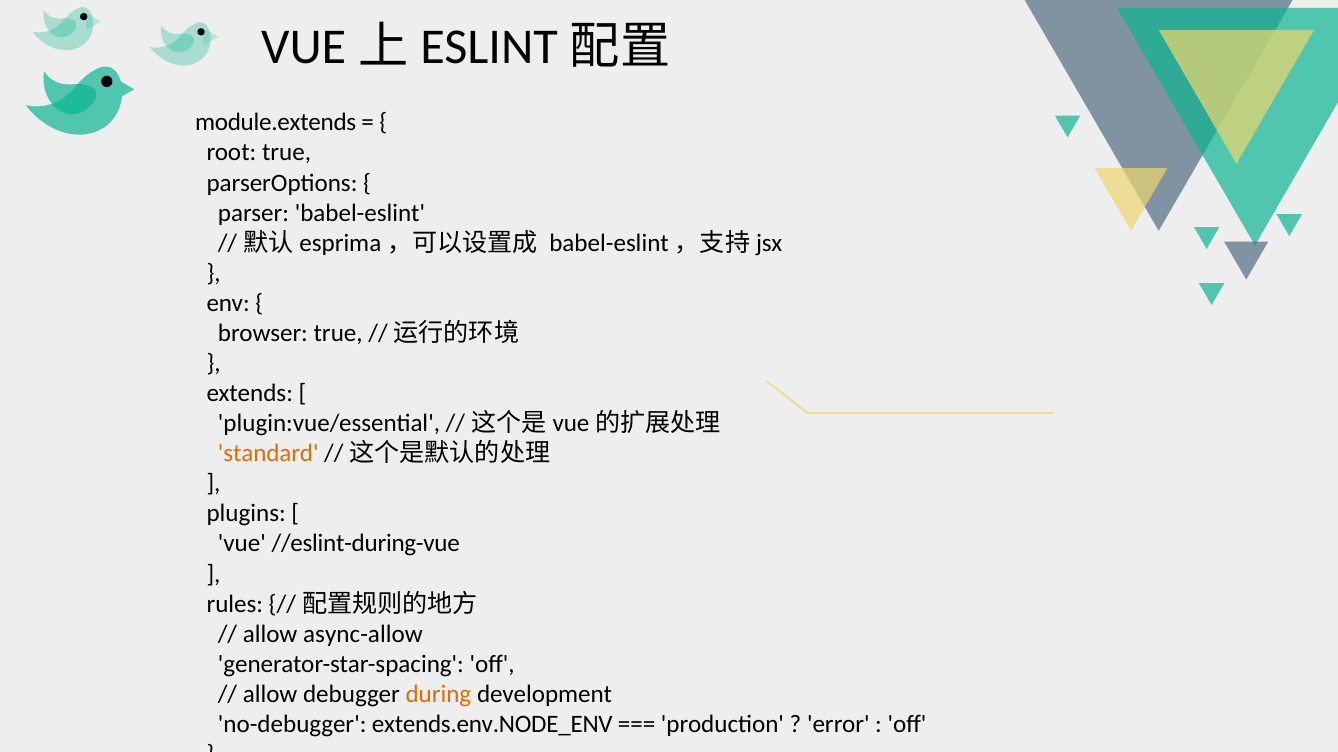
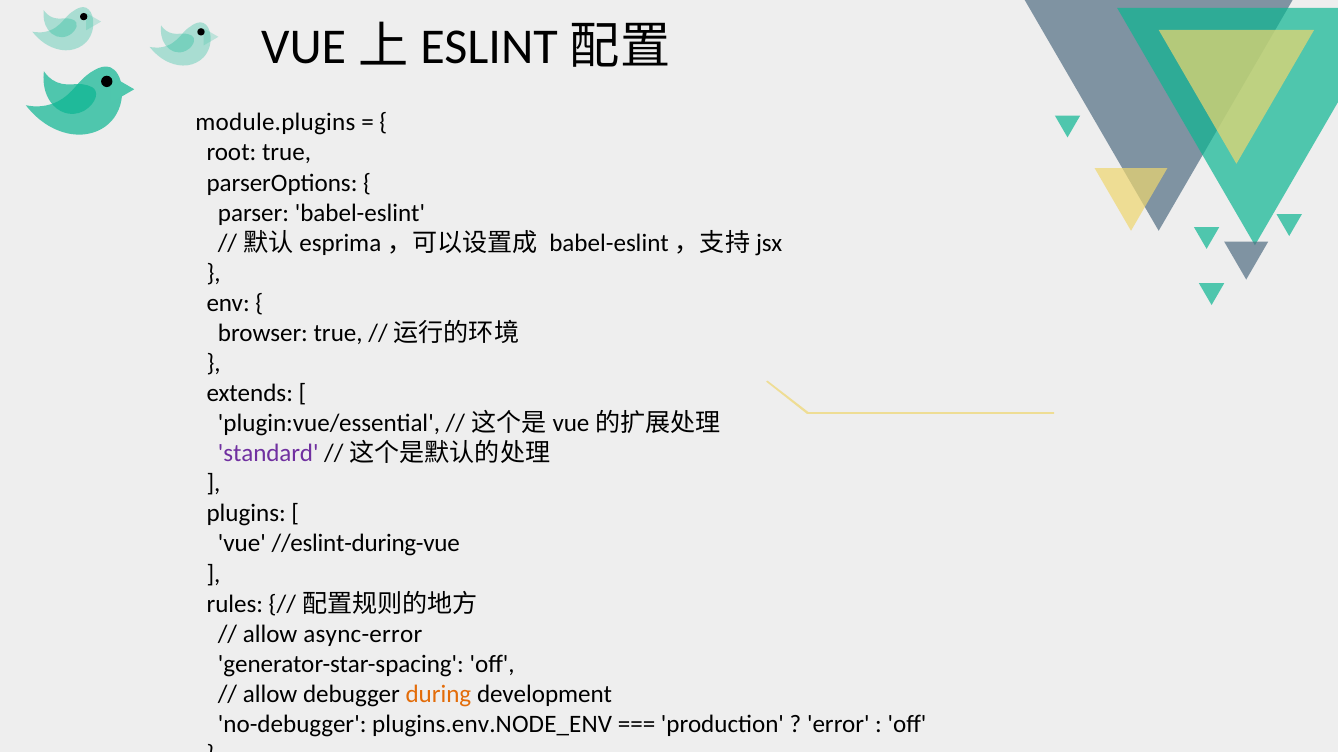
module.extends: module.extends -> module.plugins
standard colour: orange -> purple
async-allow: async-allow -> async-error
extends.env.NODE_ENV: extends.env.NODE_ENV -> plugins.env.NODE_ENV
